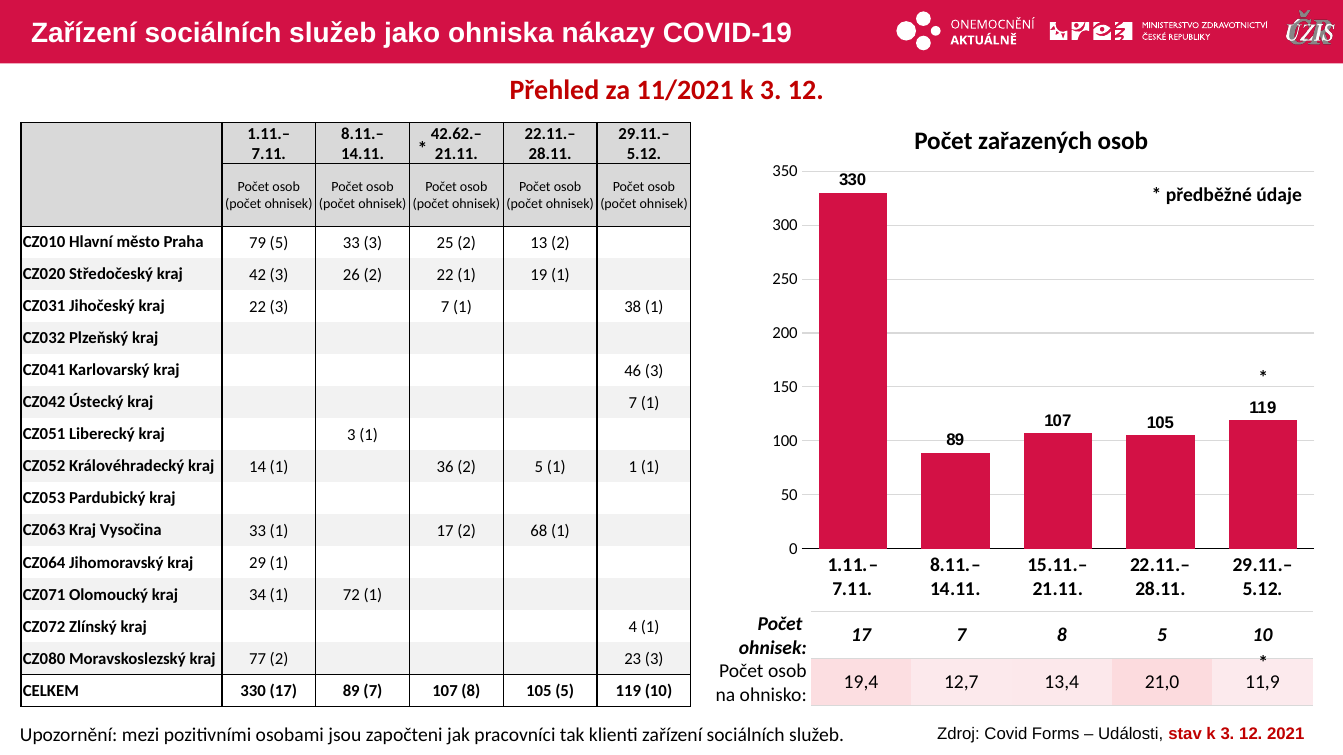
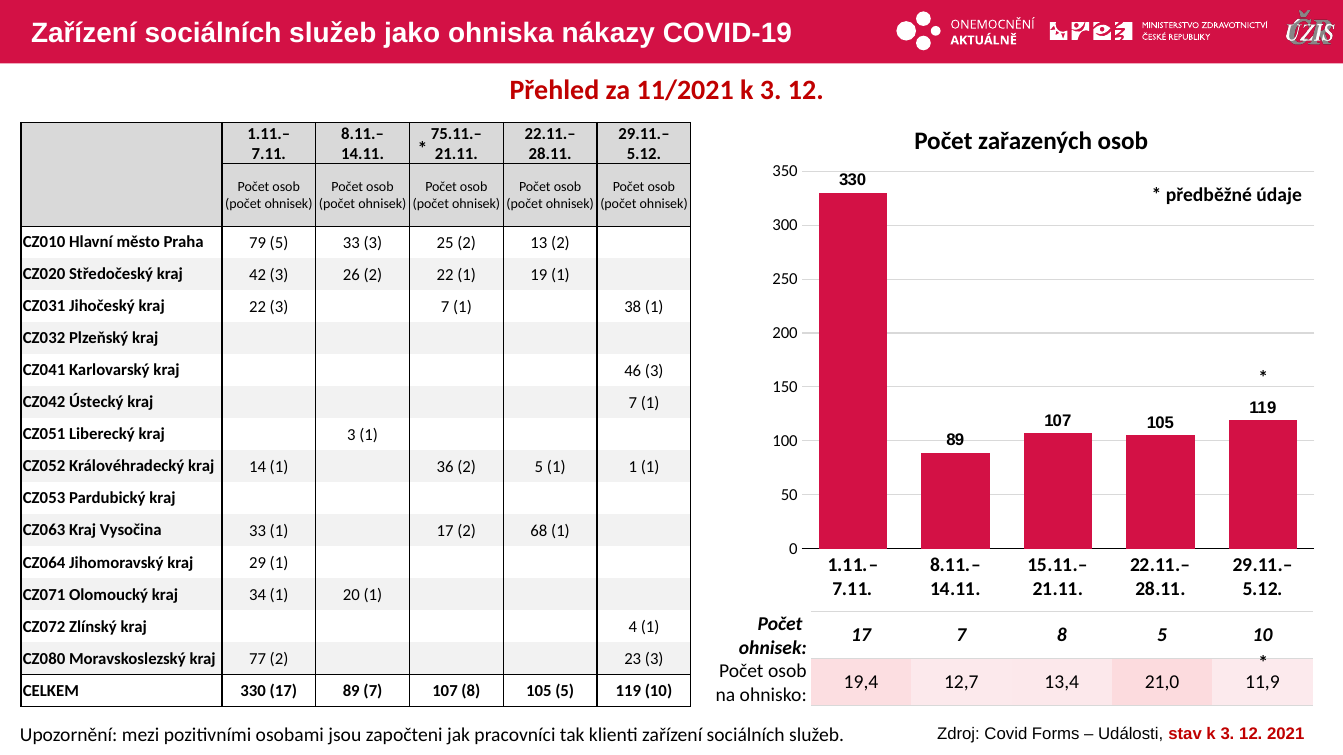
42.62.–: 42.62.– -> 75.11.–
72: 72 -> 20
